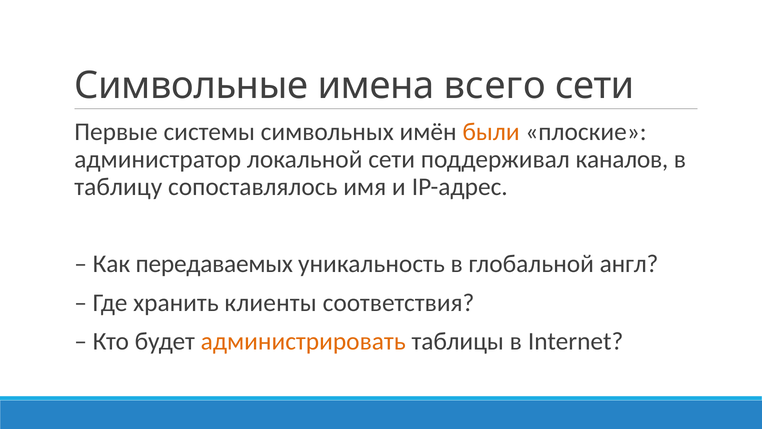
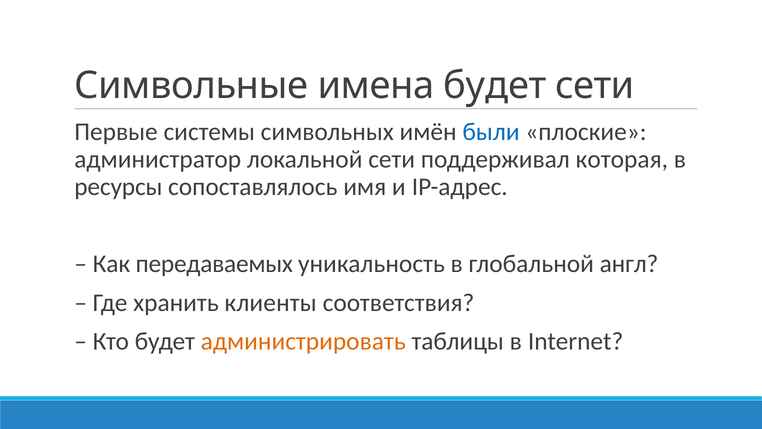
имена всего: всего -> будет
были colour: orange -> blue
каналов: каналов -> которая
таблицу: таблицу -> ресурсы
